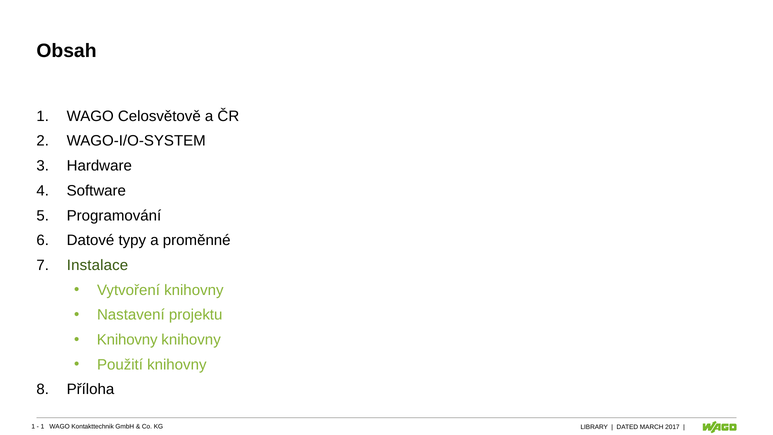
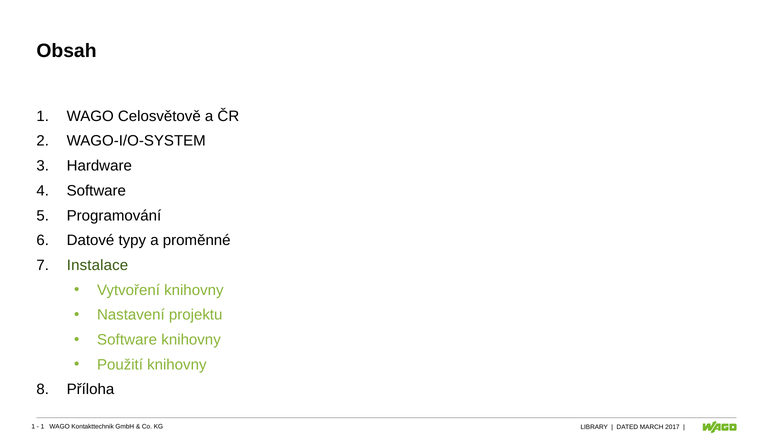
Knihovny at (127, 340): Knihovny -> Software
